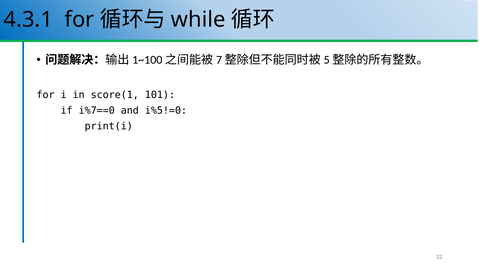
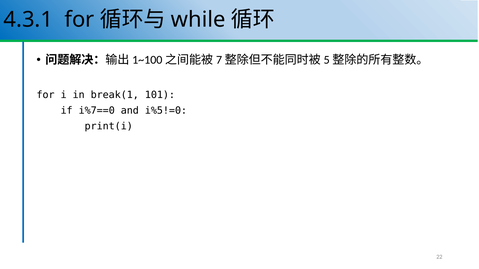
score(1: score(1 -> break(1
